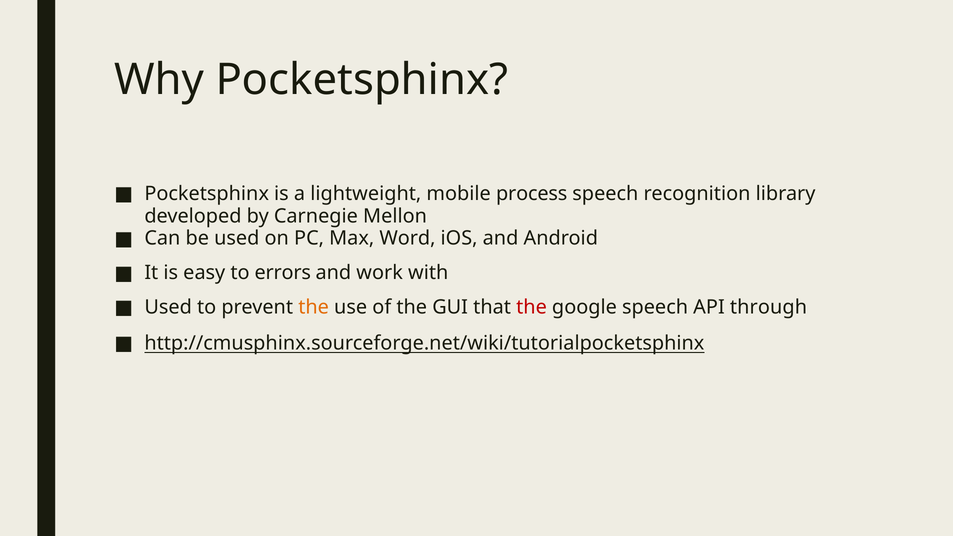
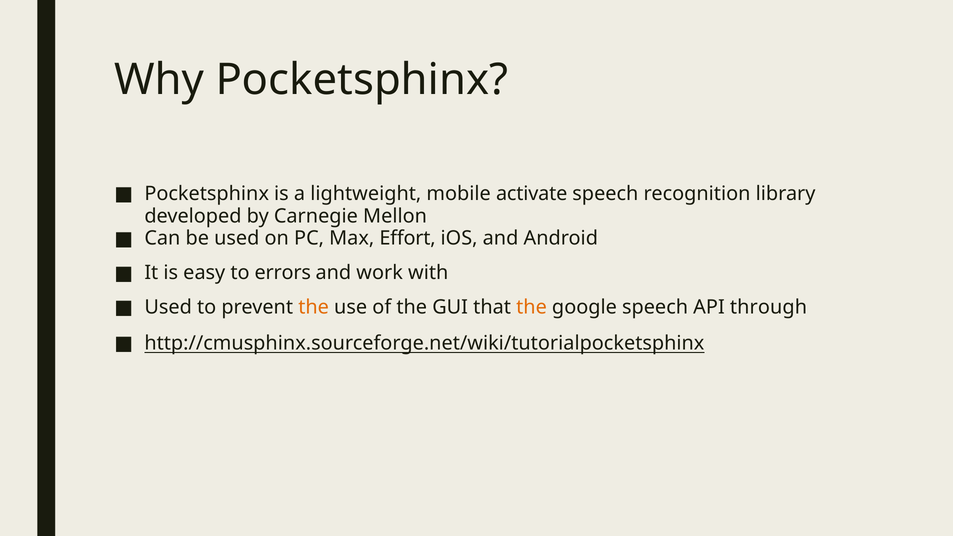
process: process -> activate
Word: Word -> Effort
the at (531, 307) colour: red -> orange
